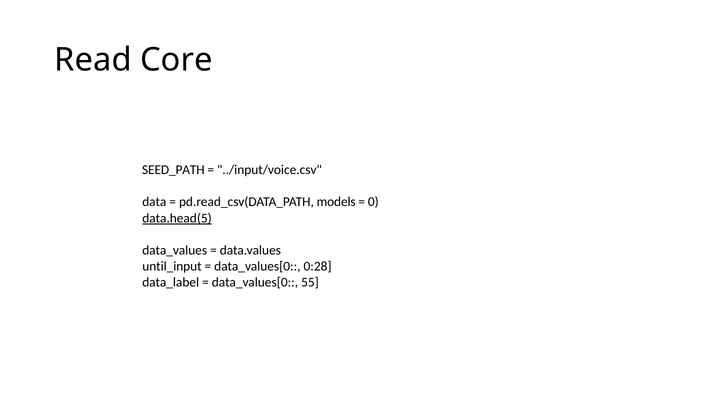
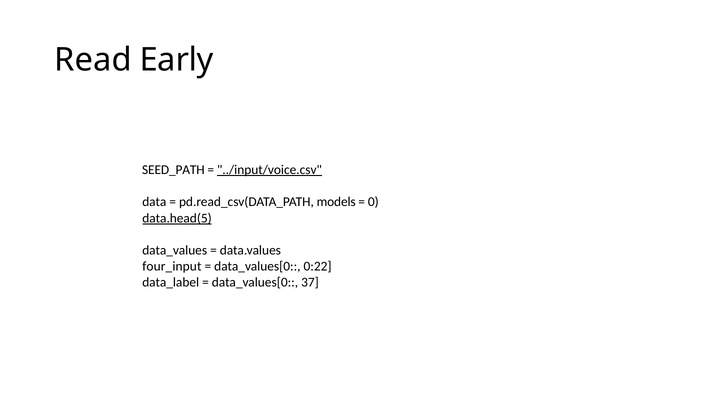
Core: Core -> Early
../input/voice.csv underline: none -> present
until_input: until_input -> four_input
0:28: 0:28 -> 0:22
55: 55 -> 37
